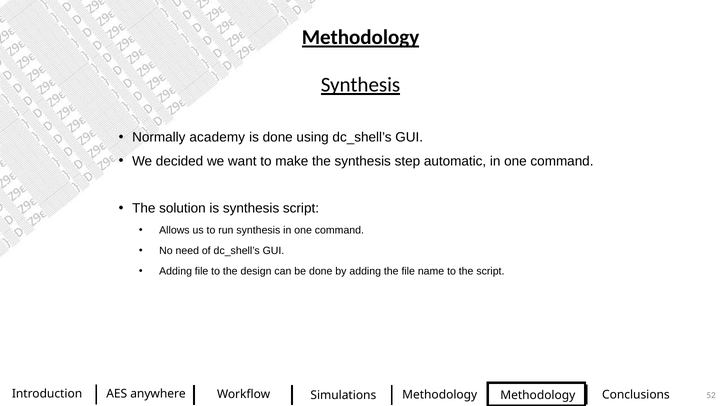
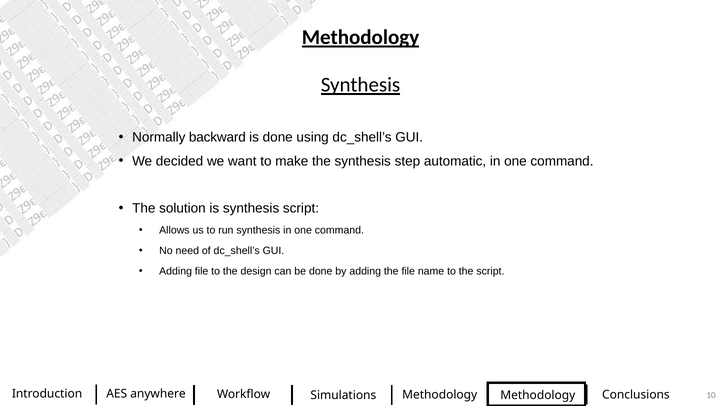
academy: academy -> backward
52: 52 -> 10
